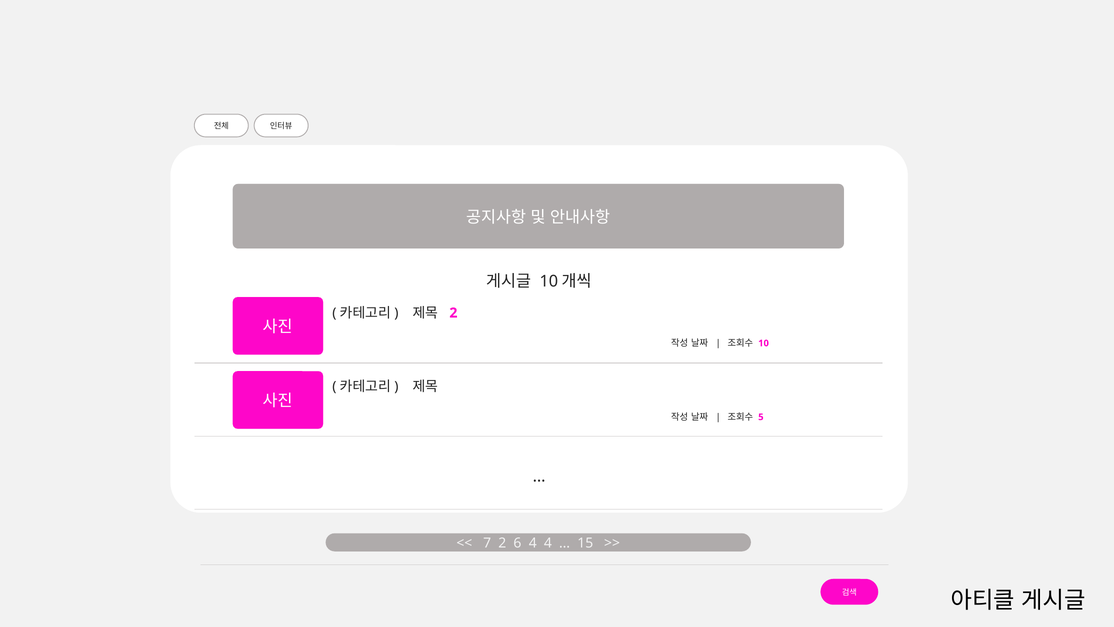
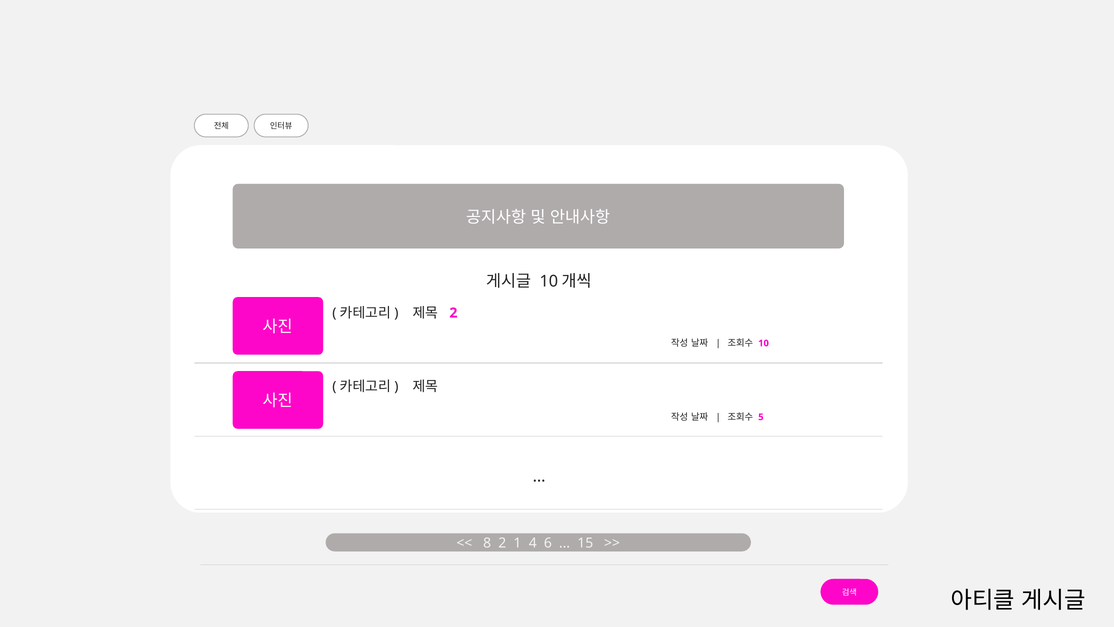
7: 7 -> 8
6: 6 -> 1
4 4: 4 -> 6
